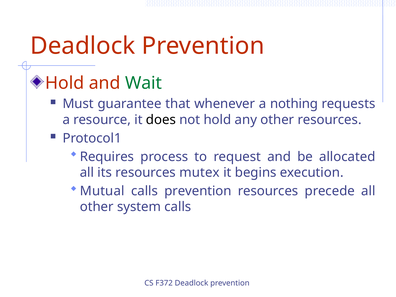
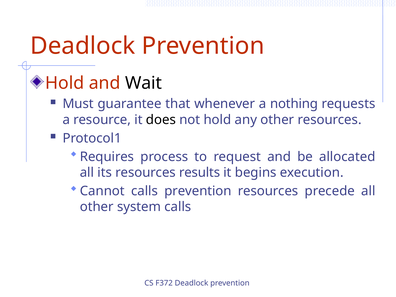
Wait colour: green -> black
mutex: mutex -> results
Mutual: Mutual -> Cannot
